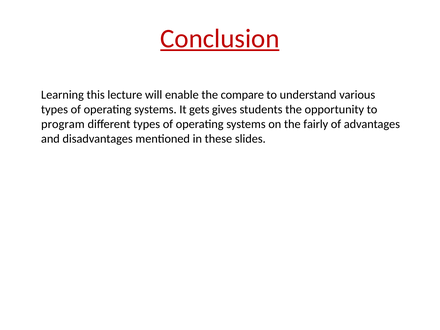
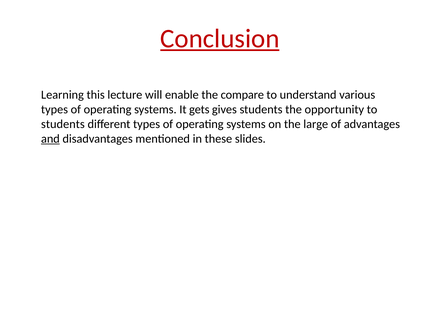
program at (63, 124): program -> students
fairly: fairly -> large
and underline: none -> present
